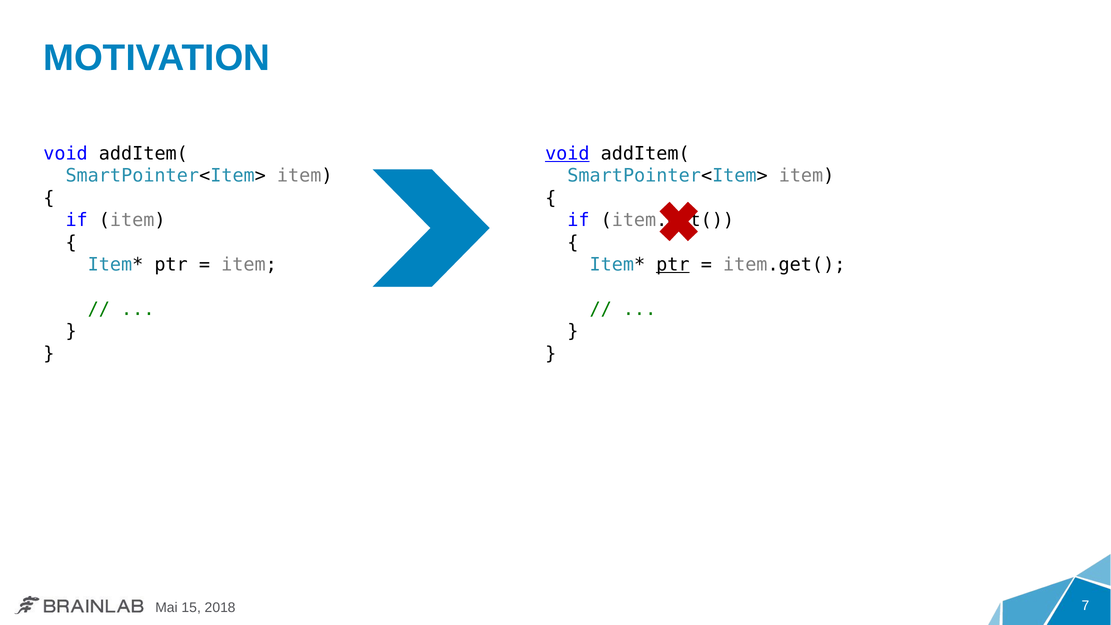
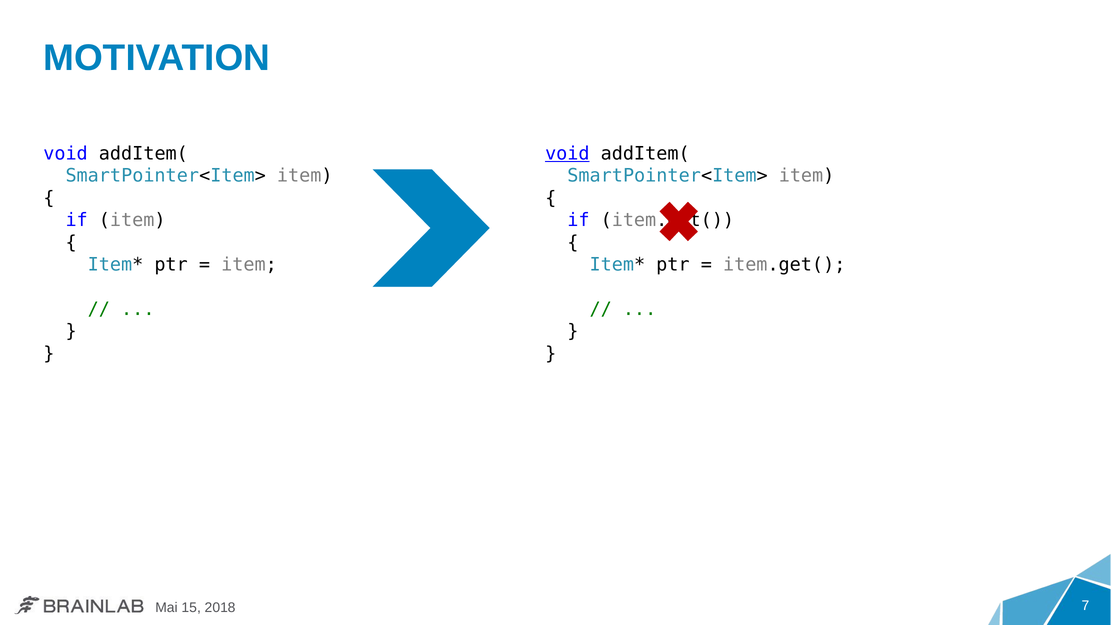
ptr at (673, 265) underline: present -> none
